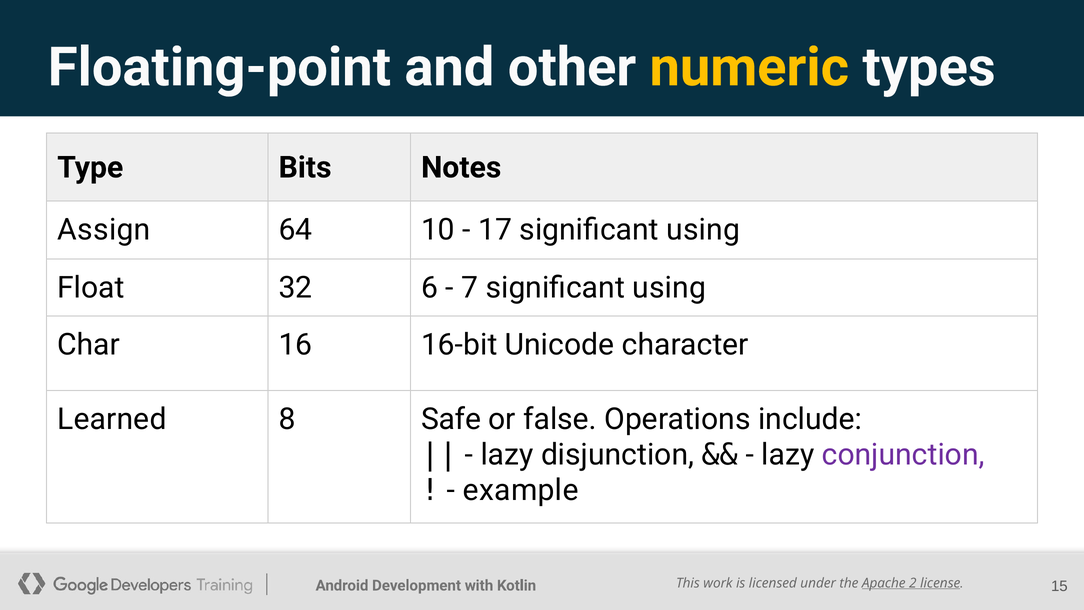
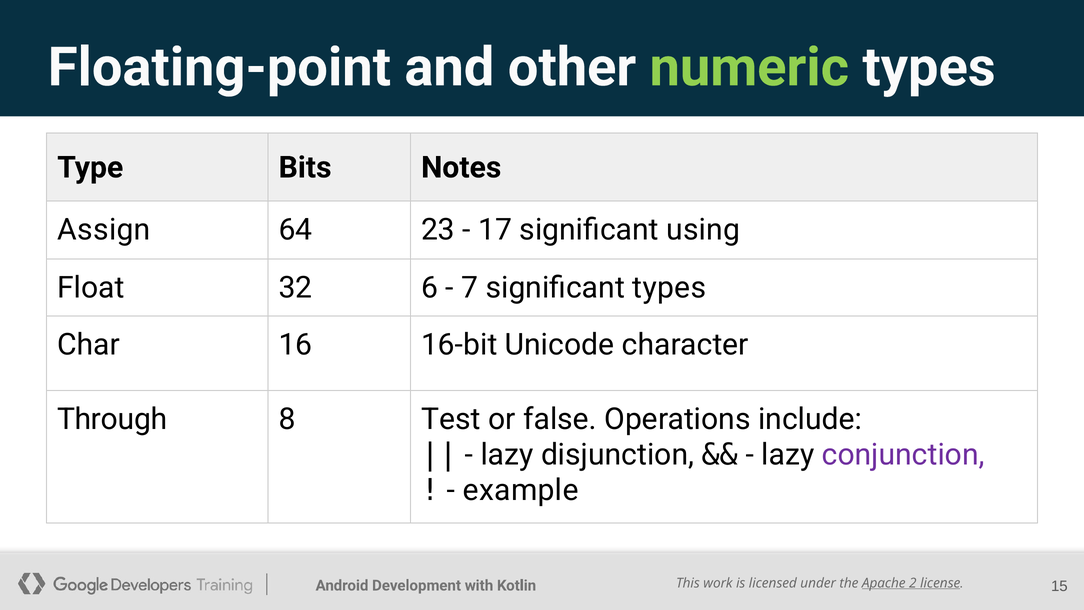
numeric colour: yellow -> light green
10: 10 -> 23
7 significant using: using -> types
Learned: Learned -> Through
Safe: Safe -> Test
